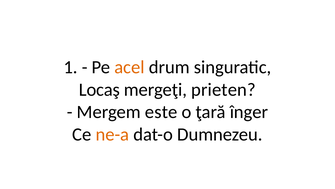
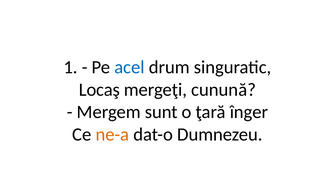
acel colour: orange -> blue
prieten: prieten -> cunună
este: este -> sunt
